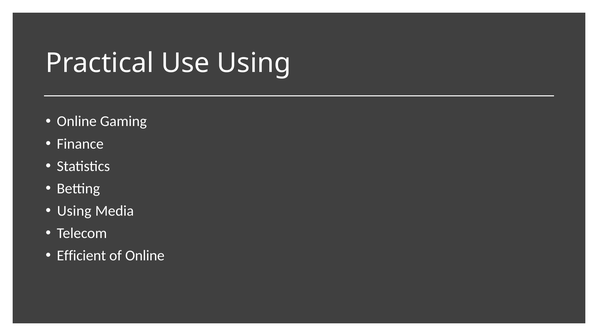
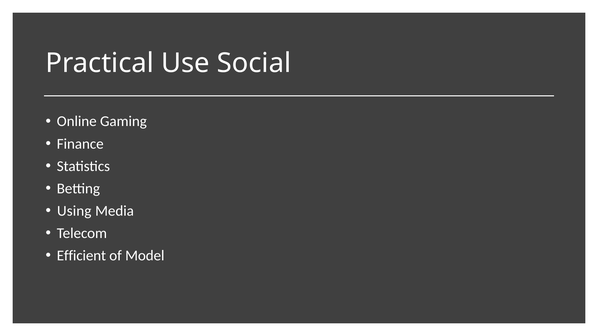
Use Using: Using -> Social
of Online: Online -> Model
